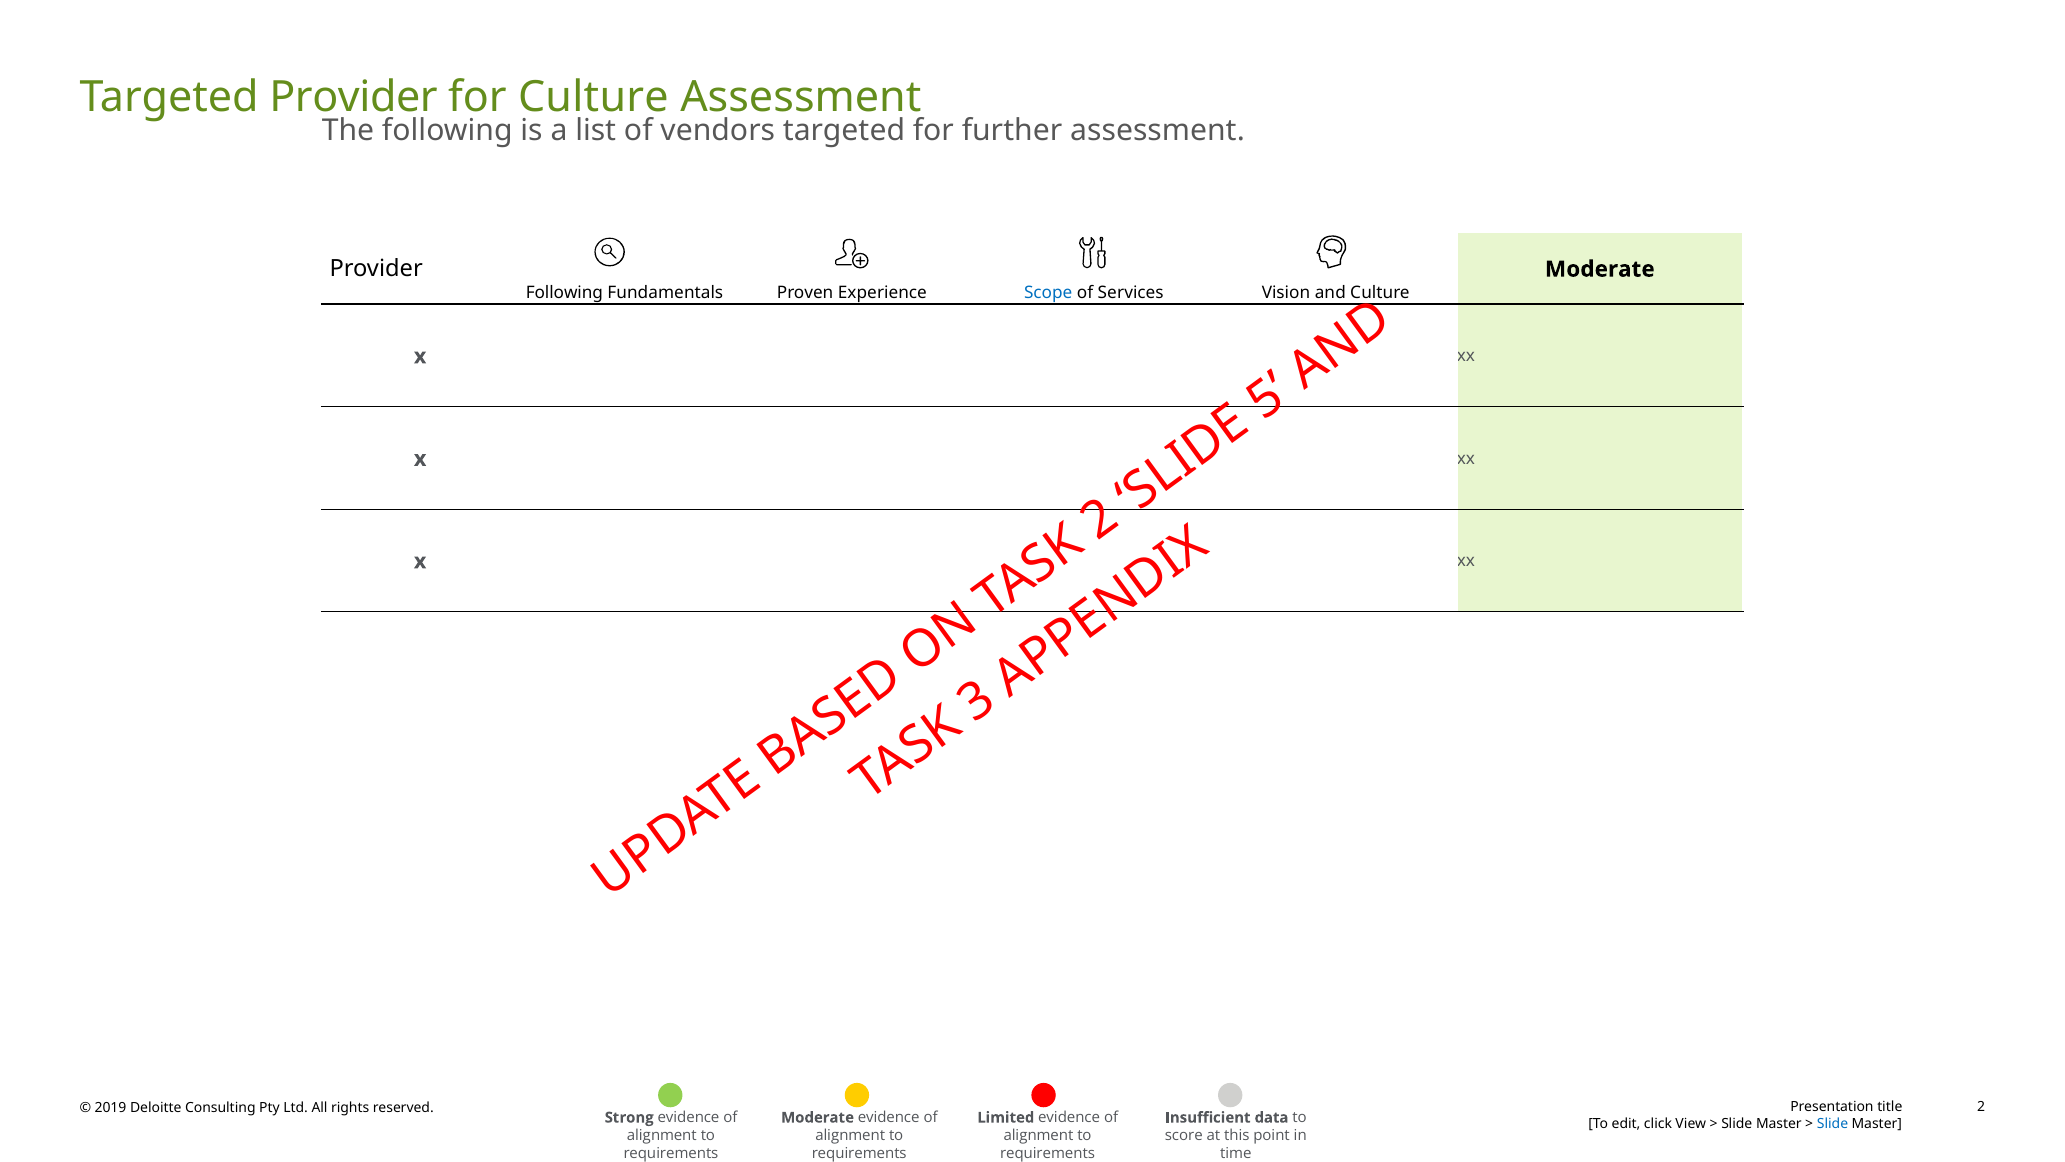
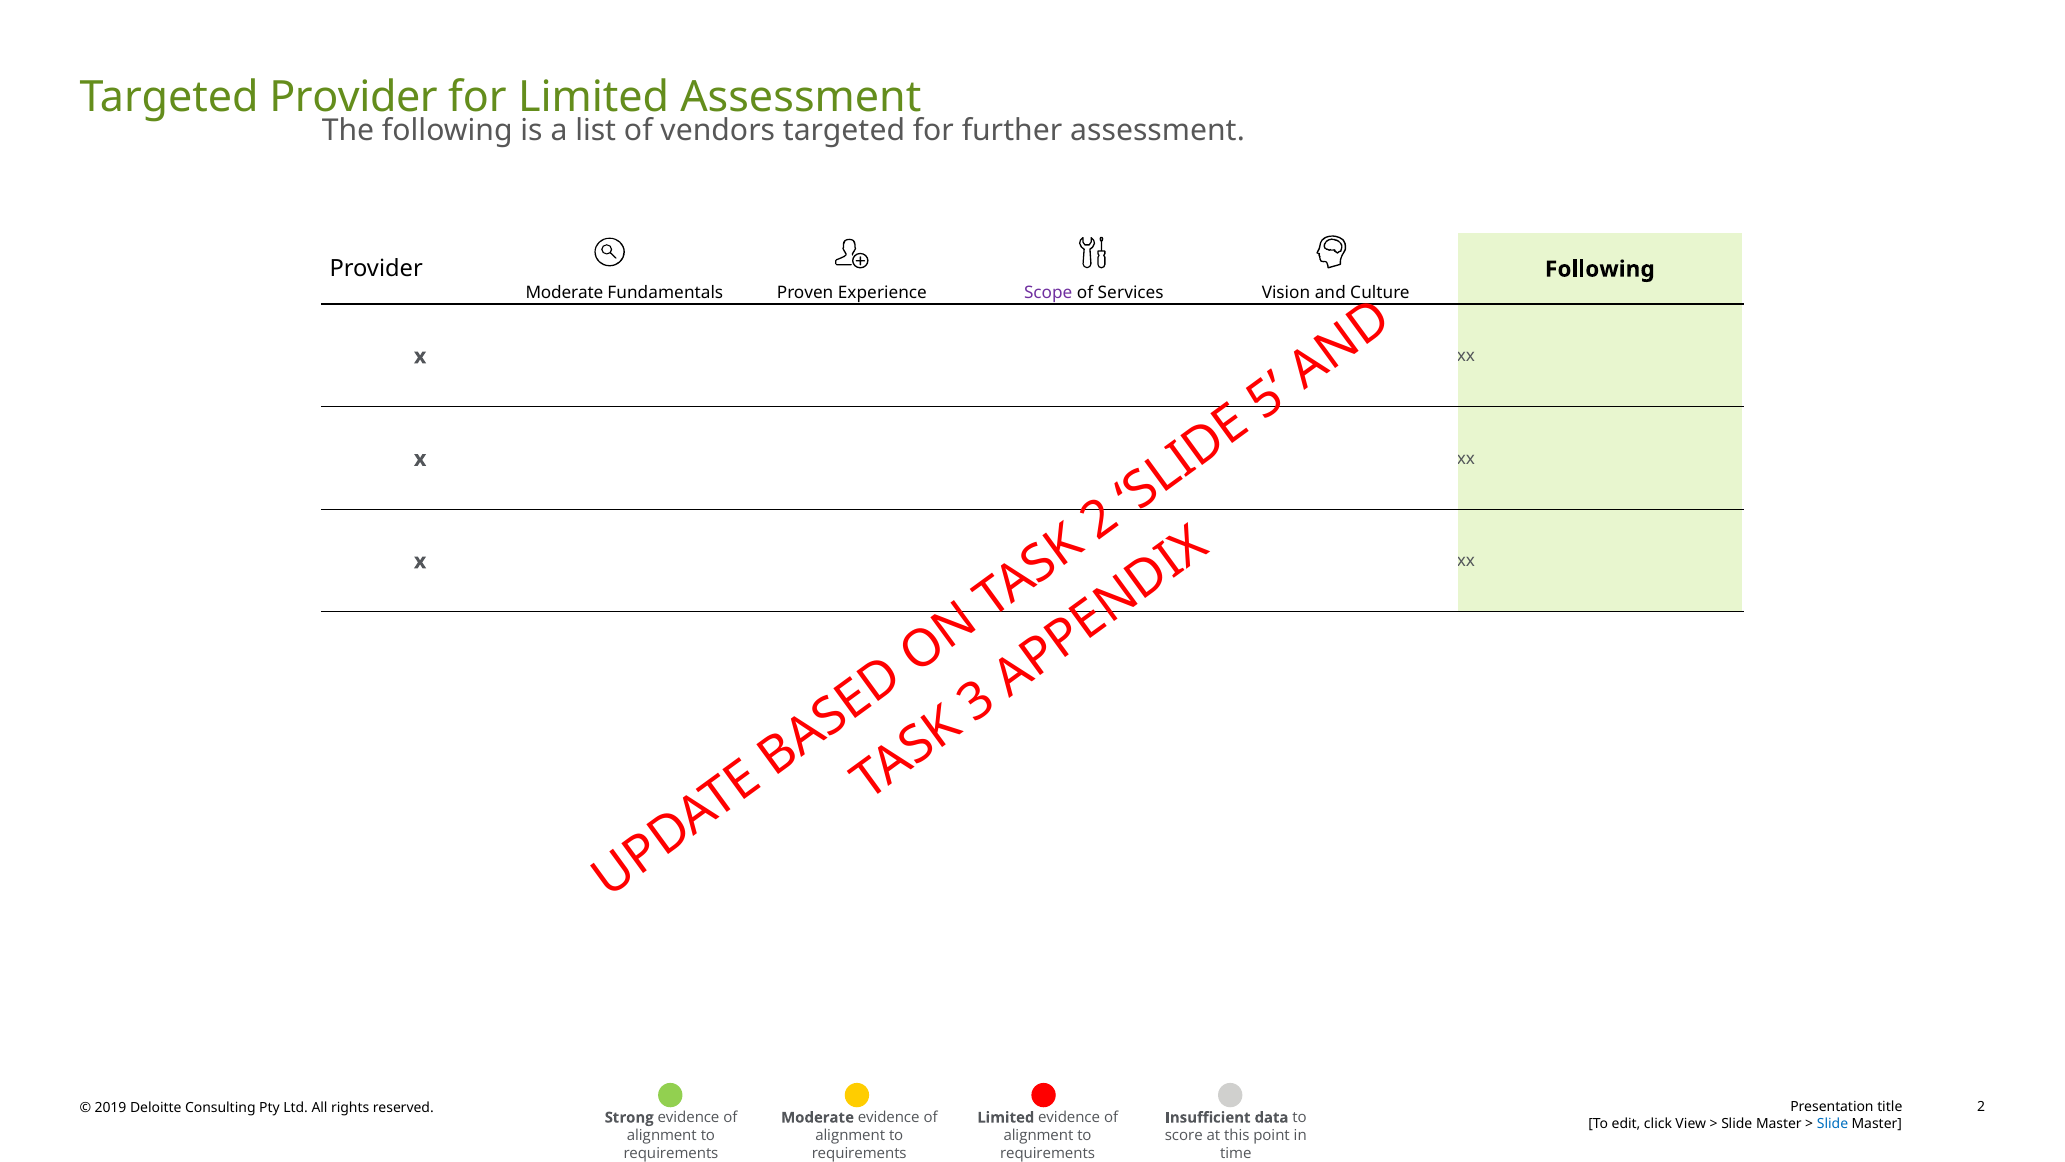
for Culture: Culture -> Limited
Moderate at (1600, 269): Moderate -> Following
Following at (564, 293): Following -> Moderate
Scope colour: blue -> purple
